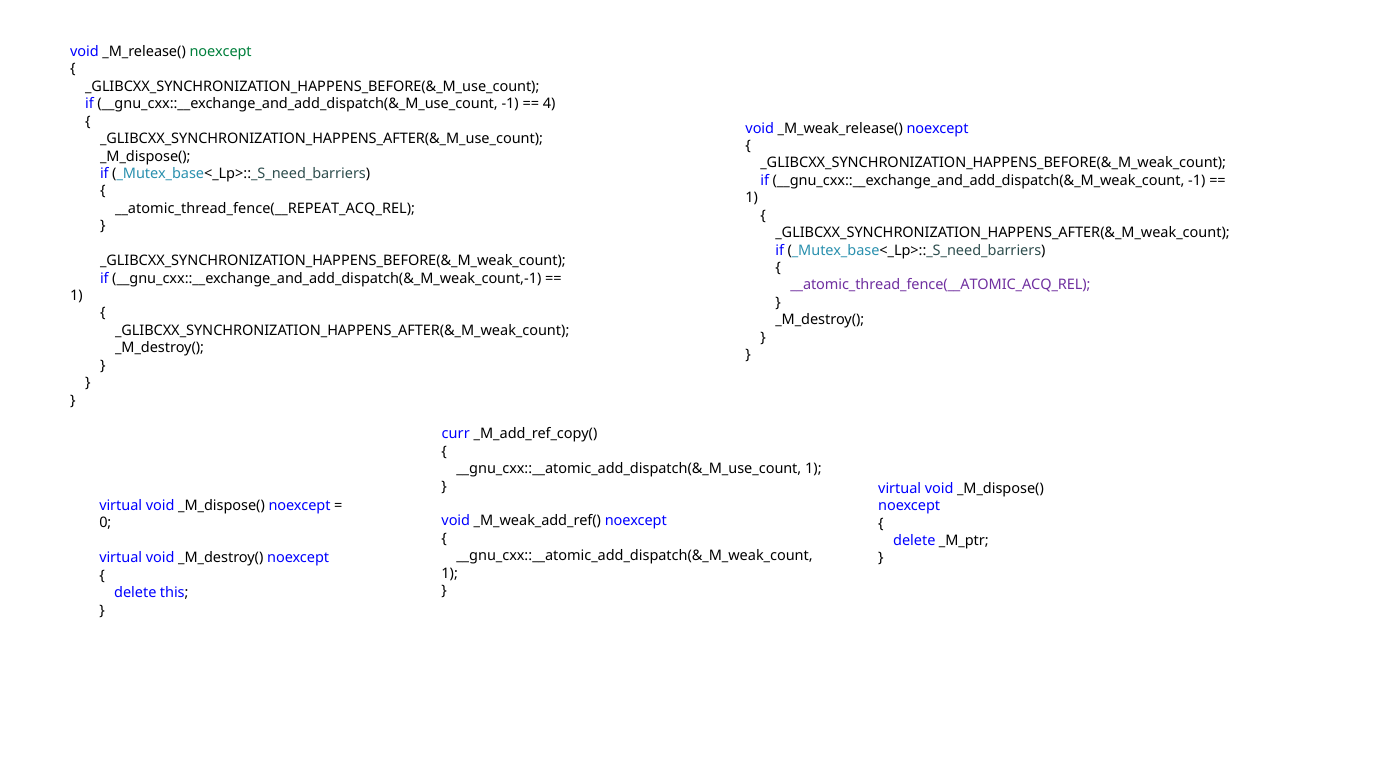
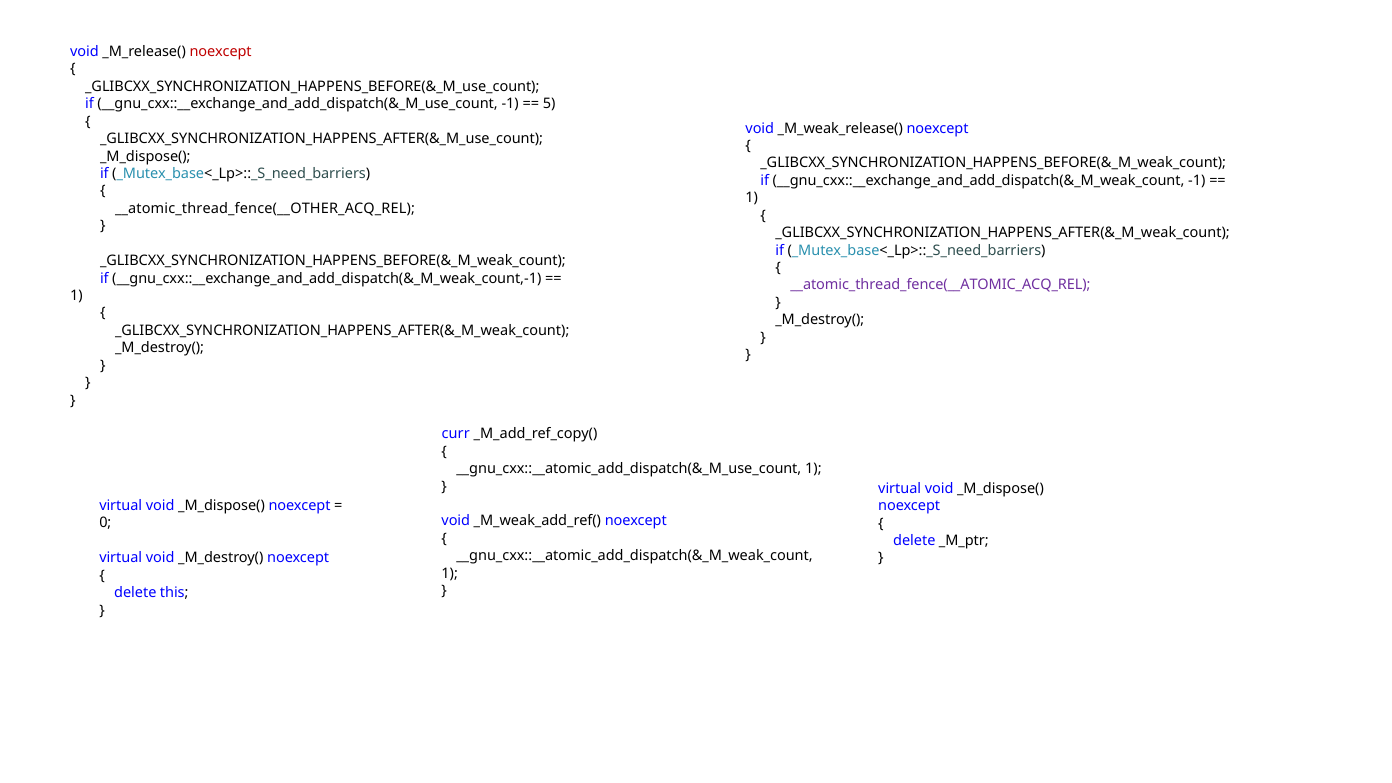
noexcept at (221, 52) colour: green -> red
4: 4 -> 5
__atomic_thread_fence(__REPEAT_ACQ_REL: __atomic_thread_fence(__REPEAT_ACQ_REL -> __atomic_thread_fence(__OTHER_ACQ_REL
